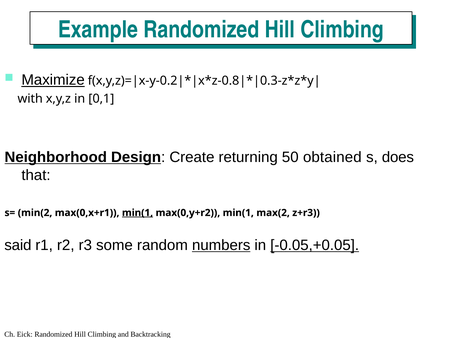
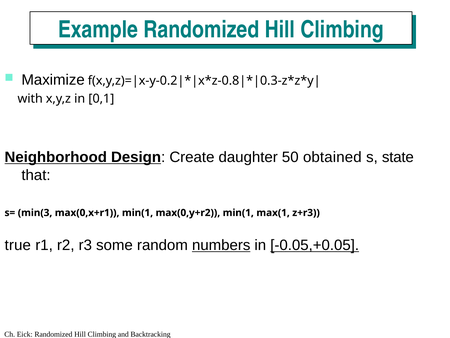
Maximize underline: present -> none
returning: returning -> daughter
does: does -> state
min(2: min(2 -> min(3
min(1 at (138, 212) underline: present -> none
max(2: max(2 -> max(1
said: said -> true
